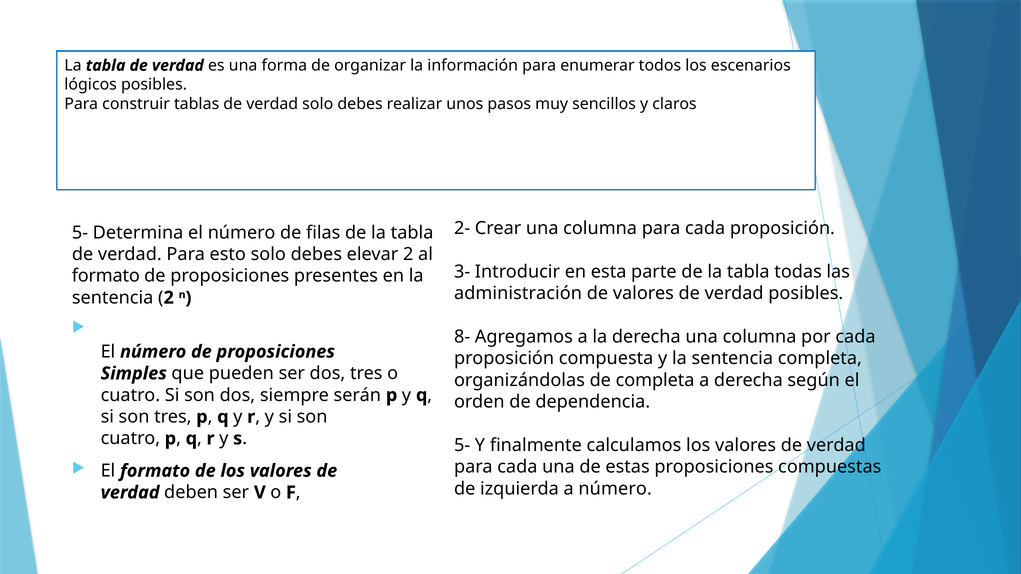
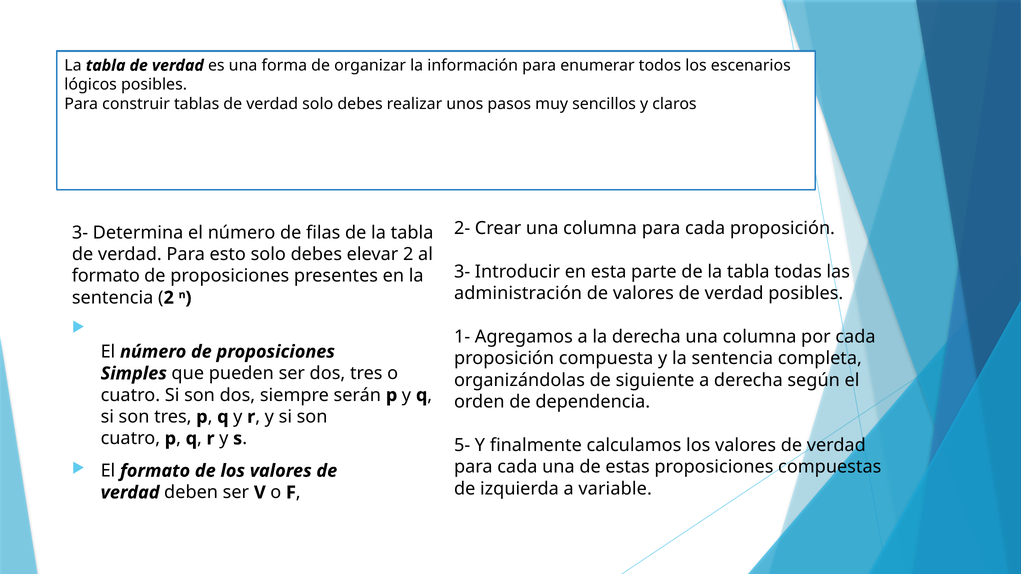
5- at (80, 233): 5- -> 3-
8-: 8- -> 1-
de completa: completa -> siguiente
a número: número -> variable
